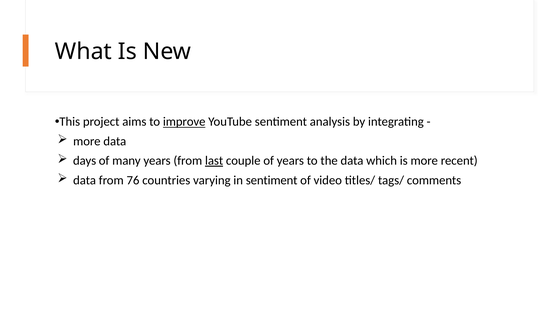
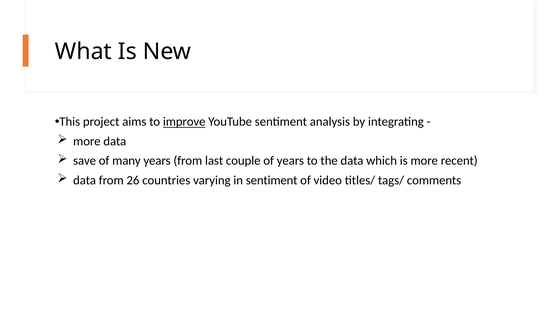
days: days -> save
last underline: present -> none
76: 76 -> 26
